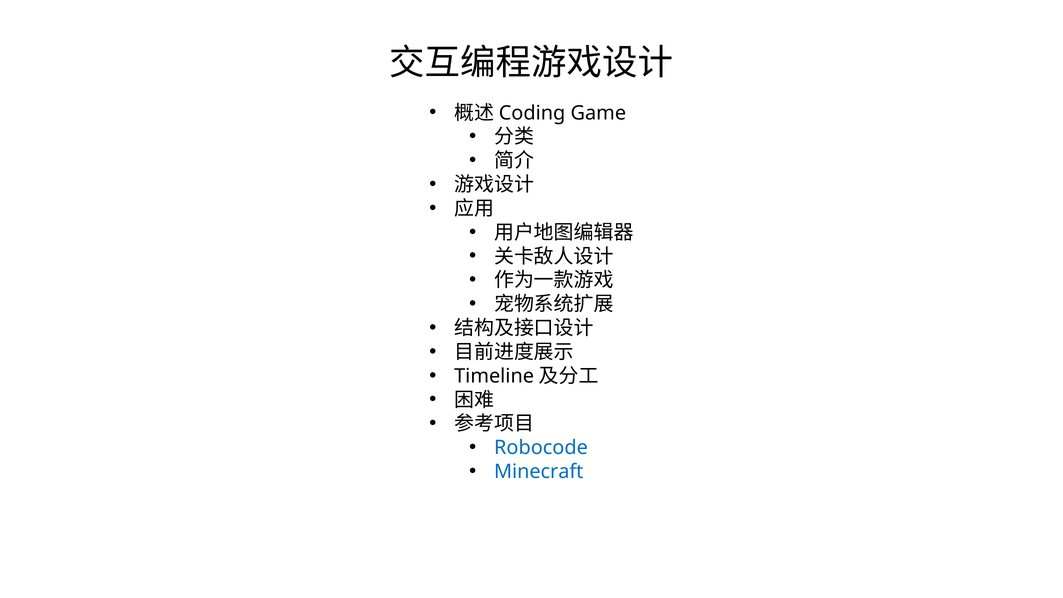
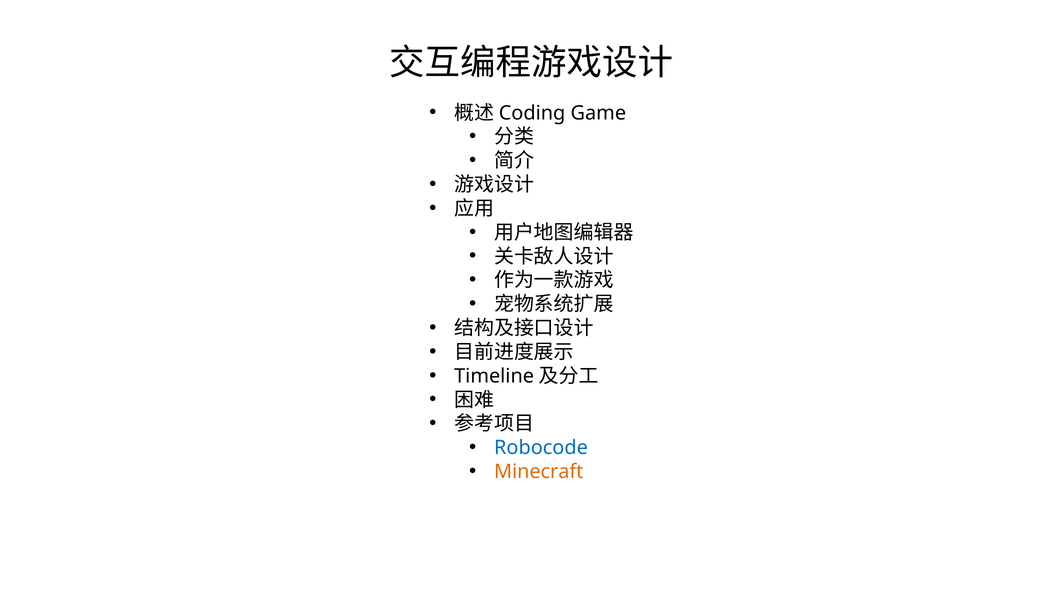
Minecraft colour: blue -> orange
